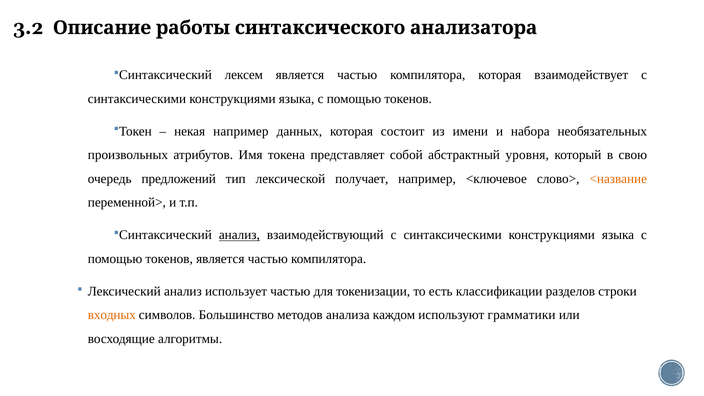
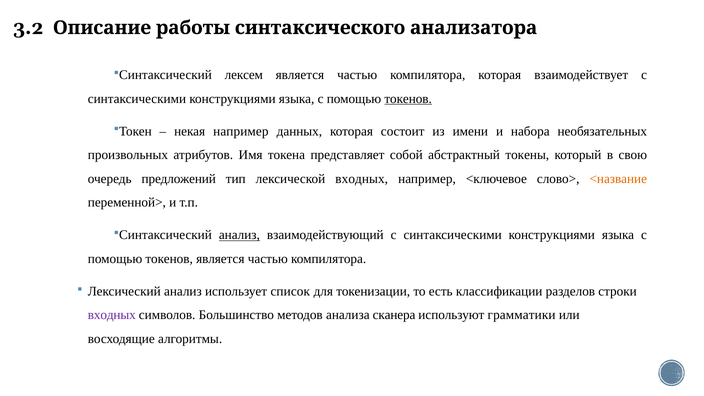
токенов at (408, 99) underline: none -> present
уровня: уровня -> токены
лексической получает: получает -> входных
использует частью: частью -> список
входных at (112, 315) colour: orange -> purple
каждом: каждом -> сканера
